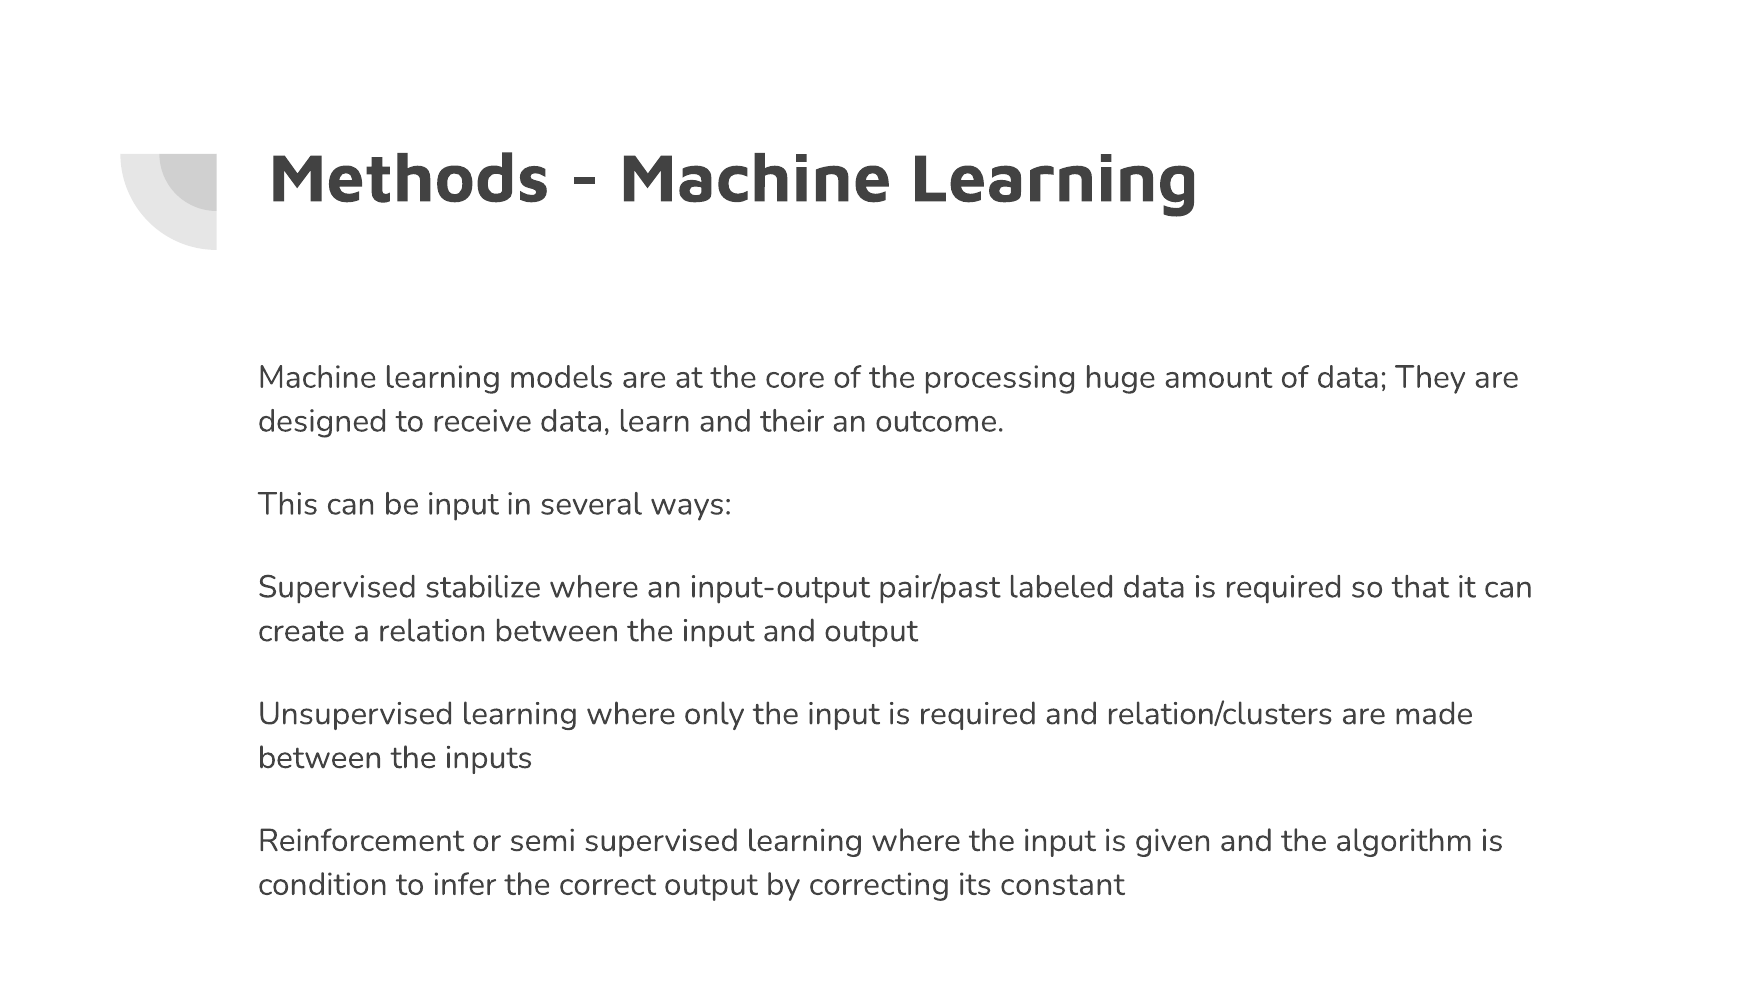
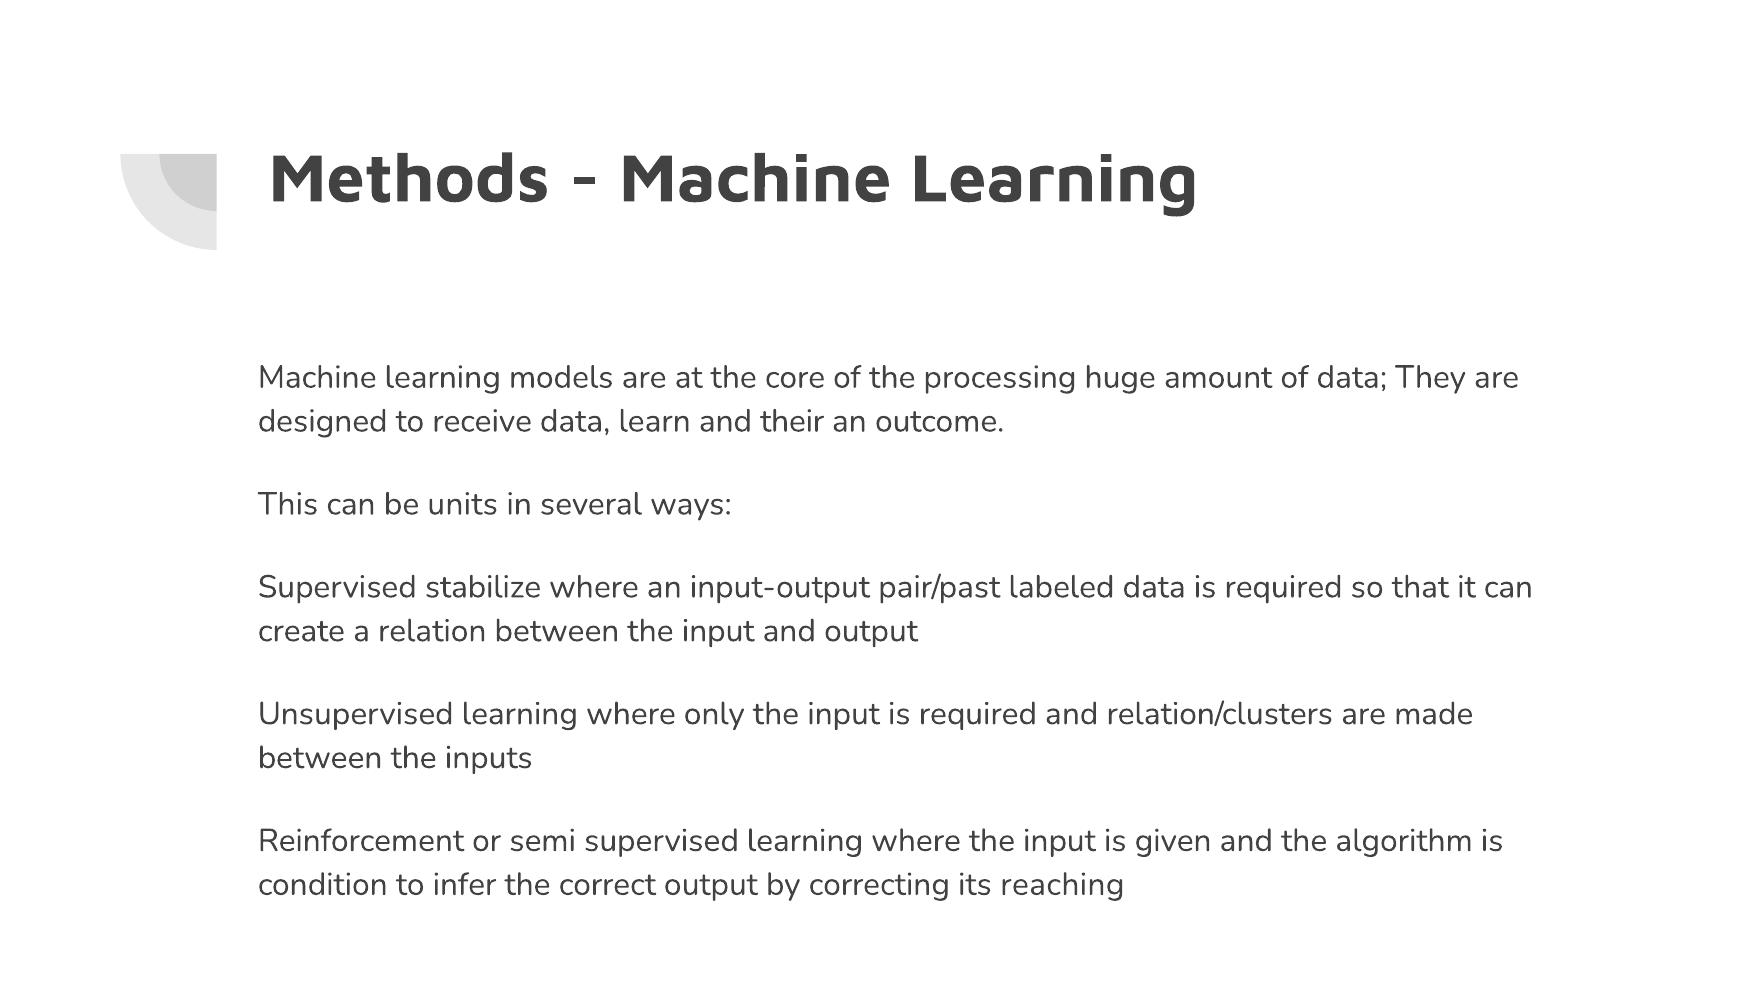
be input: input -> units
constant: constant -> reaching
